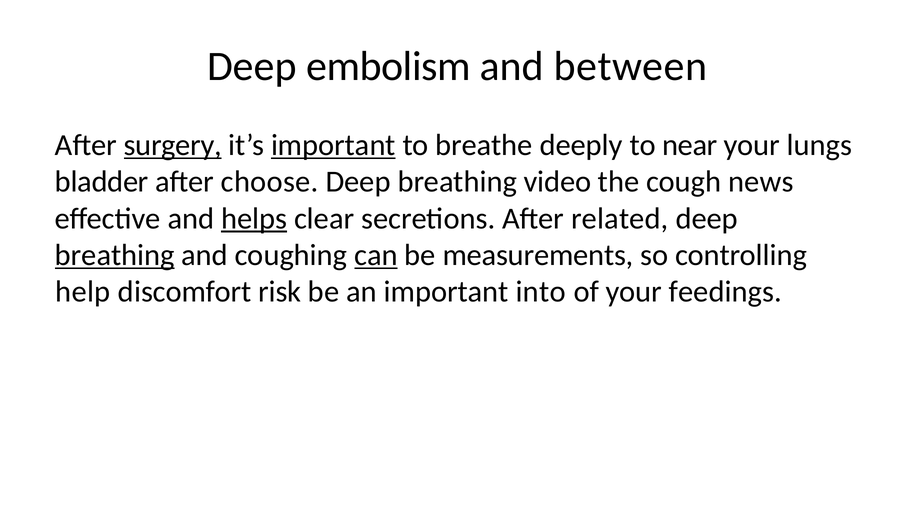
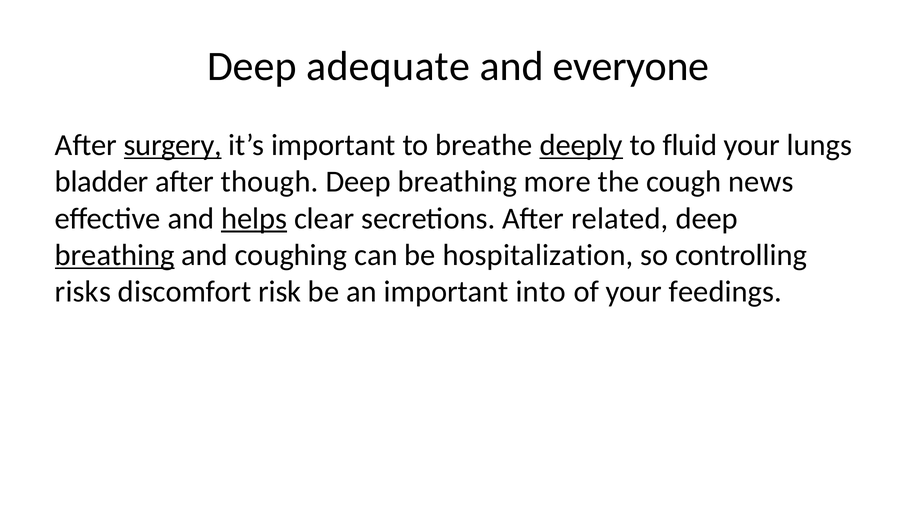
embolism: embolism -> adequate
between: between -> everyone
important at (333, 145) underline: present -> none
deeply underline: none -> present
near: near -> fluid
choose: choose -> though
video: video -> more
can underline: present -> none
measurements: measurements -> hospitalization
help: help -> risks
